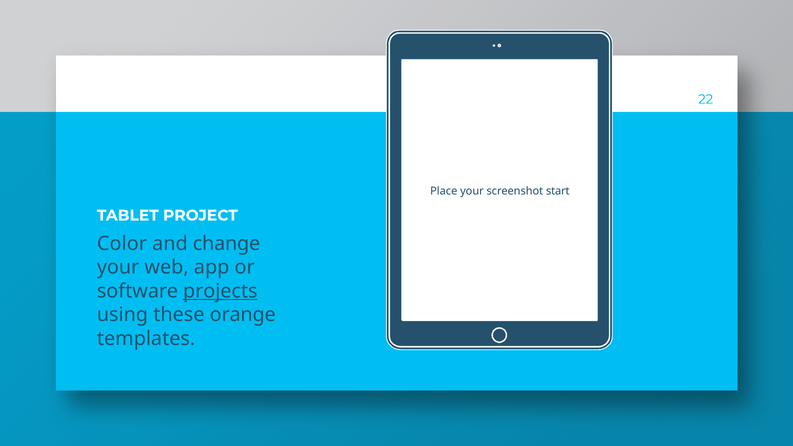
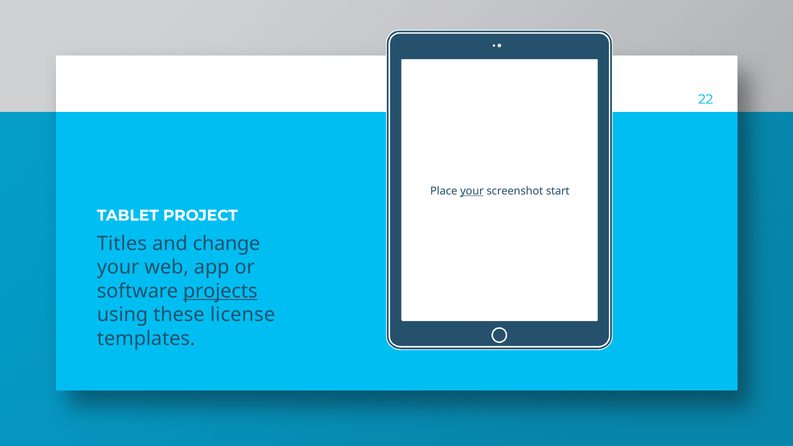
your at (472, 191) underline: none -> present
Color: Color -> Titles
orange: orange -> license
